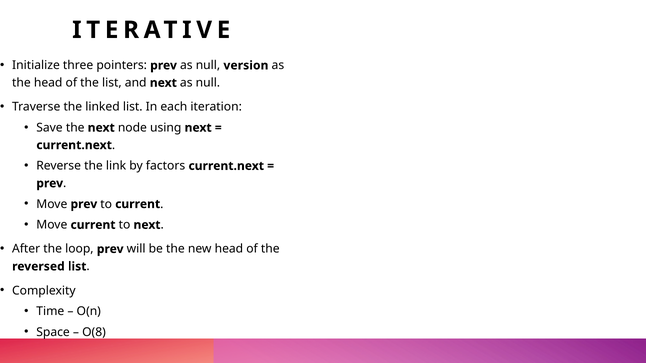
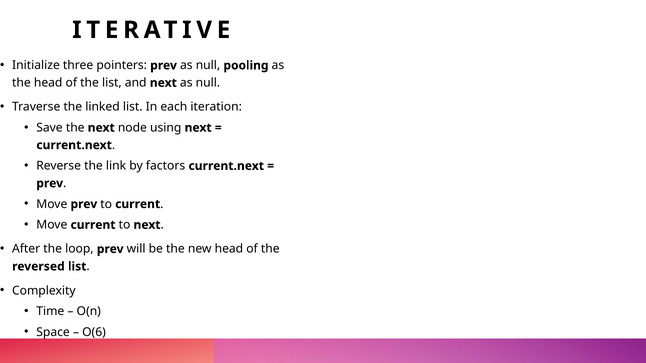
version: version -> pooling
O(8: O(8 -> O(6
